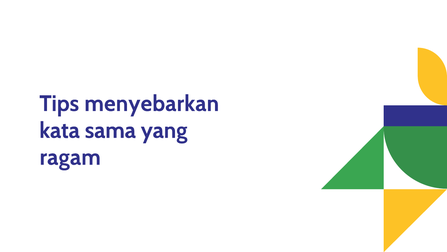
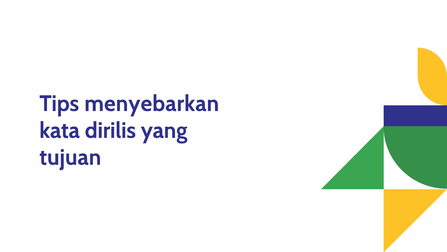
sama: sama -> dirilis
ragam: ragam -> tujuan
